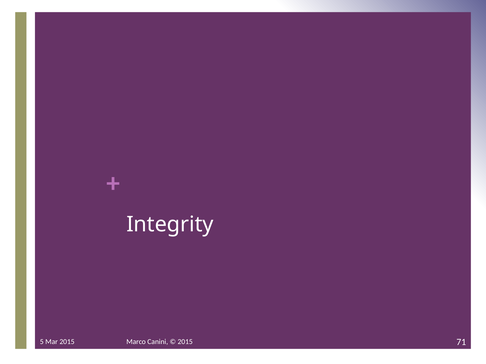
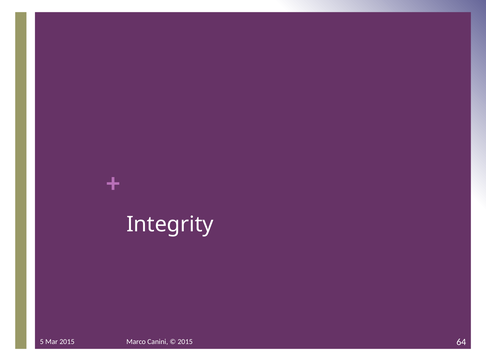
71: 71 -> 64
